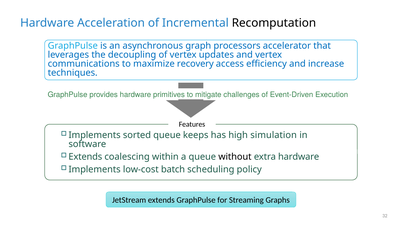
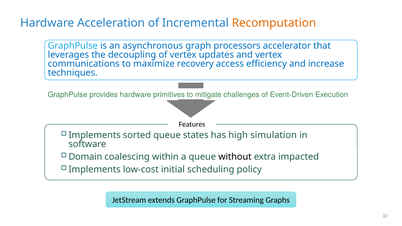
Recomputation colour: black -> orange
keeps: keeps -> states
Extends at (85, 157): Extends -> Domain
extra hardware: hardware -> impacted
batch: batch -> initial
